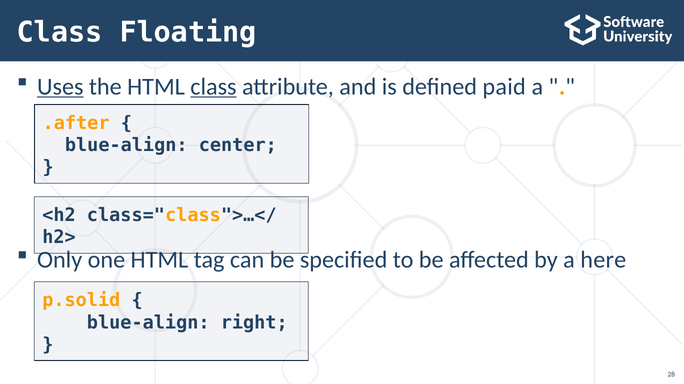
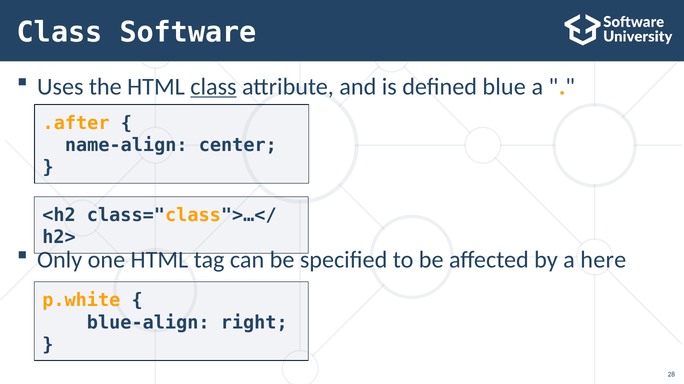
Floating: Floating -> Software
Uses underline: present -> none
paid: paid -> blue
blue-align at (126, 145): blue-align -> name-align
p.solid: p.solid -> p.white
